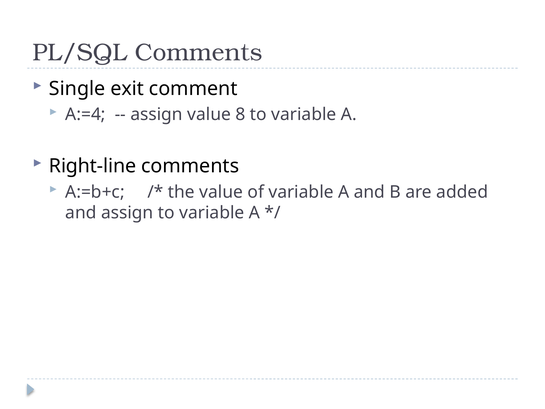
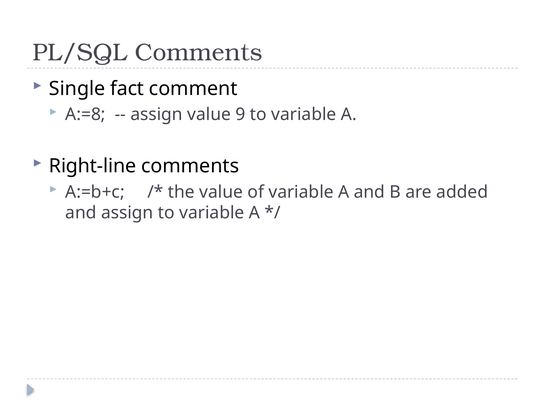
exit: exit -> fact
A:=4: A:=4 -> A:=8
8: 8 -> 9
